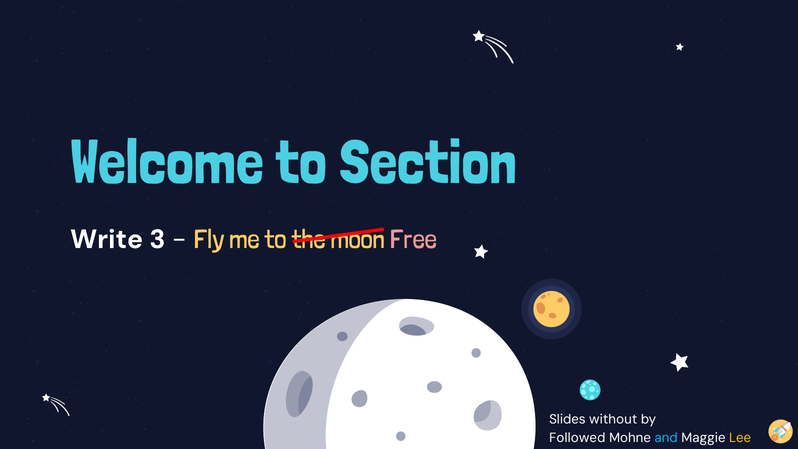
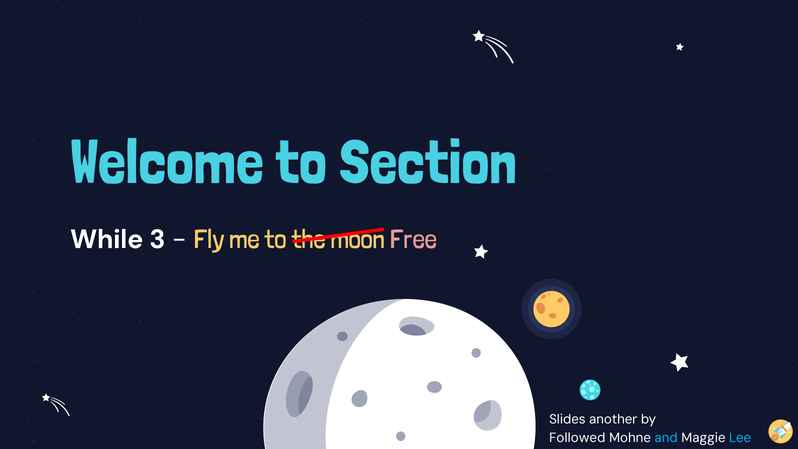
Write: Write -> While
without: without -> another
Lee colour: yellow -> light blue
